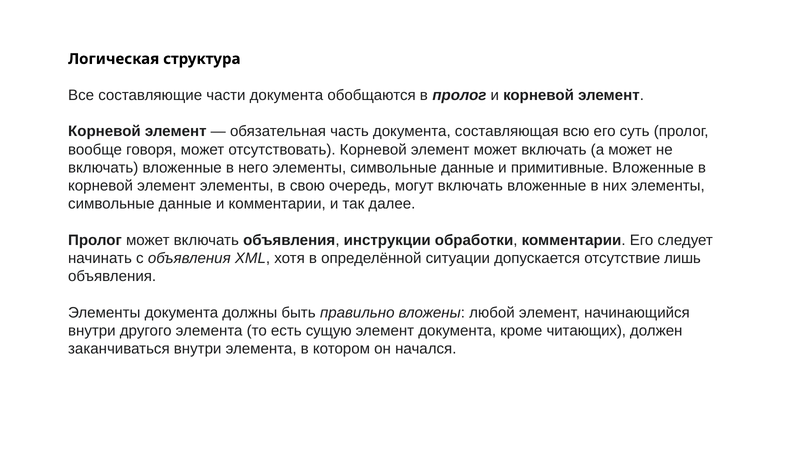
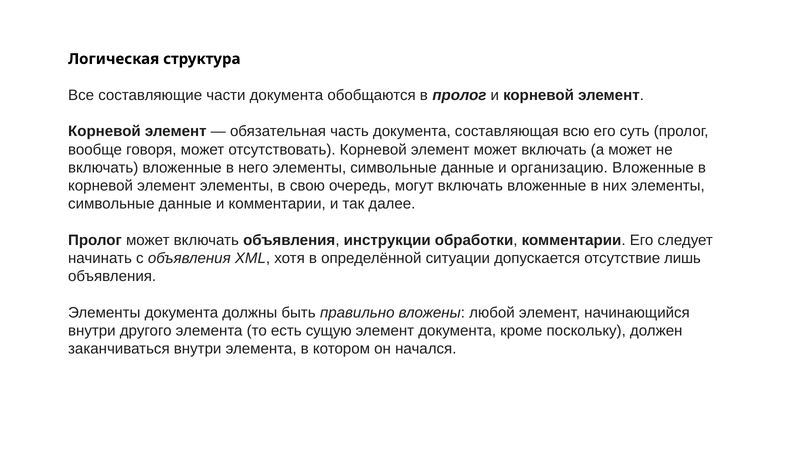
примитивные: примитивные -> организацию
читающих: читающих -> поскольку
